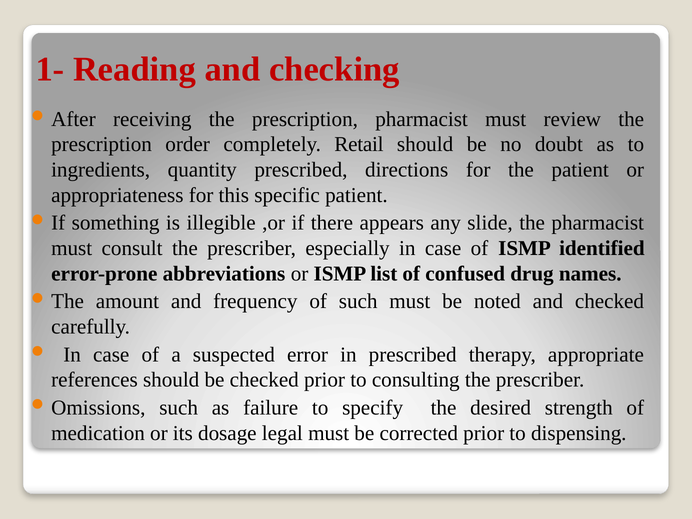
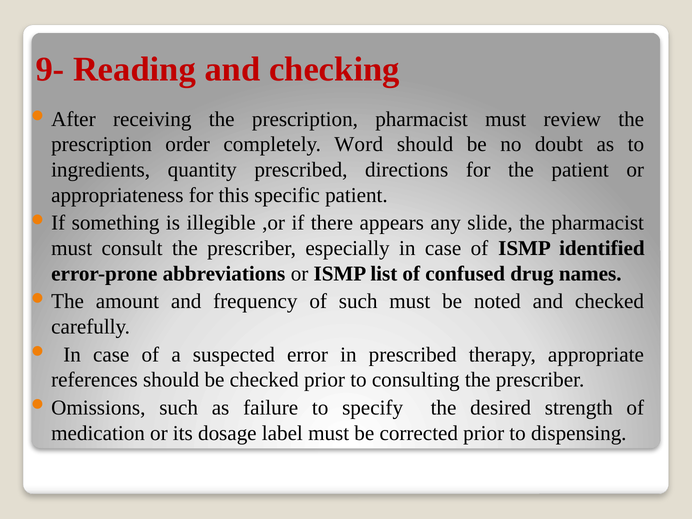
1-: 1- -> 9-
Retail: Retail -> Word
legal: legal -> label
